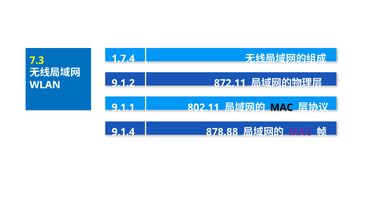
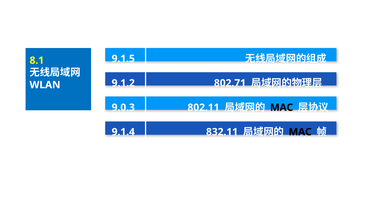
1.7.4: 1.7.4 -> 9.1.5
7.3: 7.3 -> 8.1
872.11: 872.11 -> 802.71
9.1.1: 9.1.1 -> 9.0.3
878.88: 878.88 -> 832.11
MAC at (300, 132) colour: purple -> black
